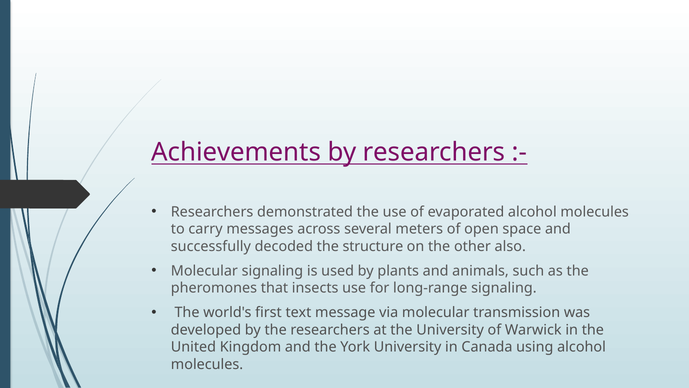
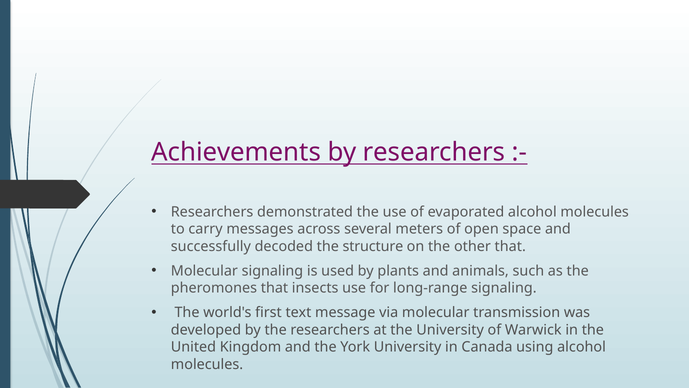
other also: also -> that
